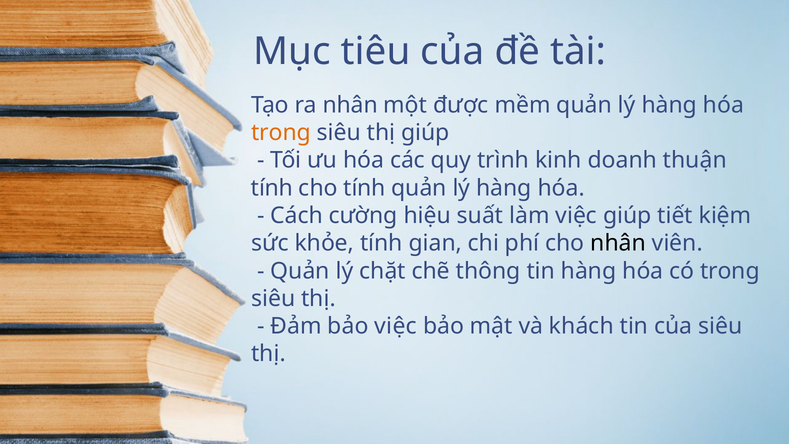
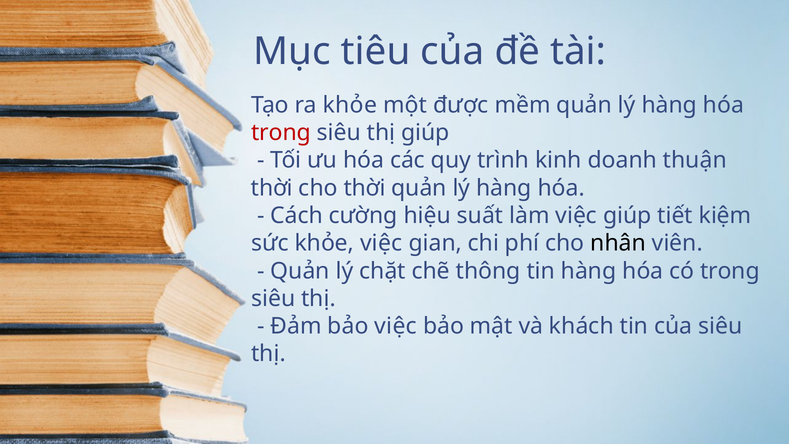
ra nhân: nhân -> khỏe
trong at (281, 133) colour: orange -> red
tính at (272, 188): tính -> thời
cho tính: tính -> thời
khỏe tính: tính -> việc
